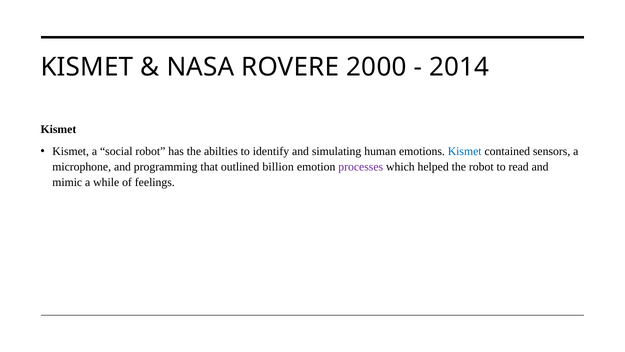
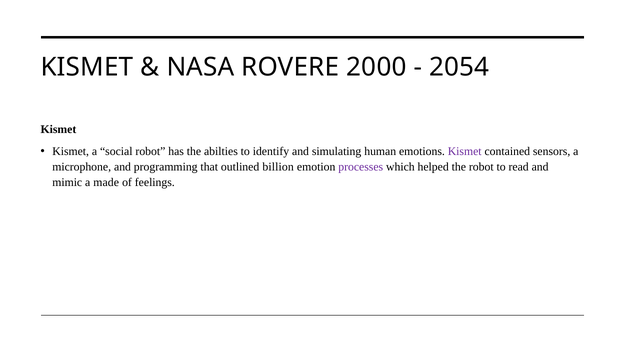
2014: 2014 -> 2054
Kismet at (465, 151) colour: blue -> purple
while: while -> made
